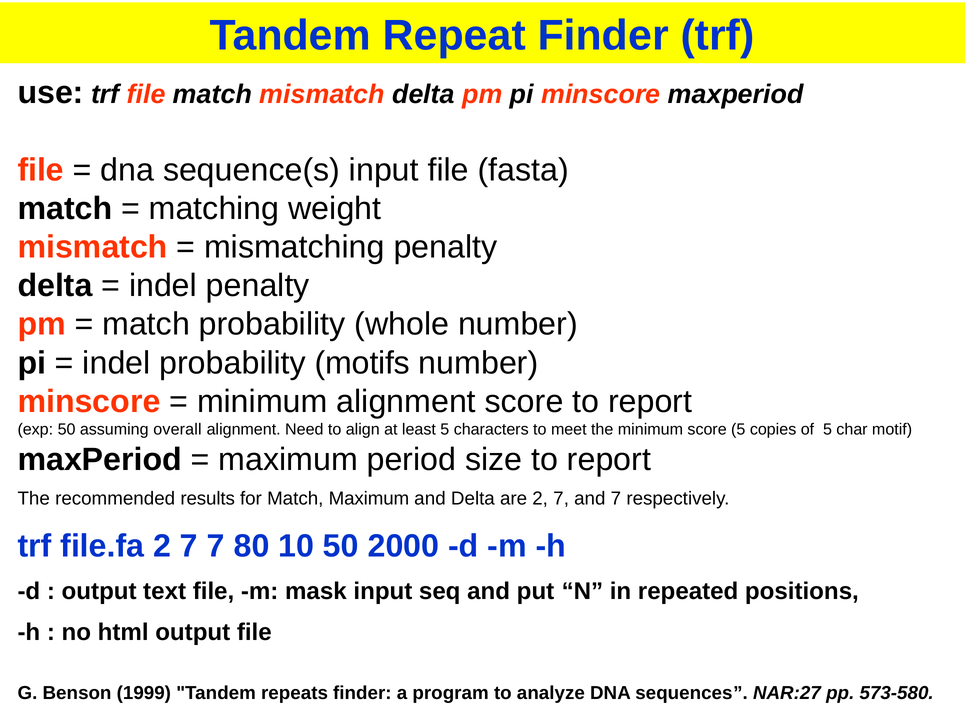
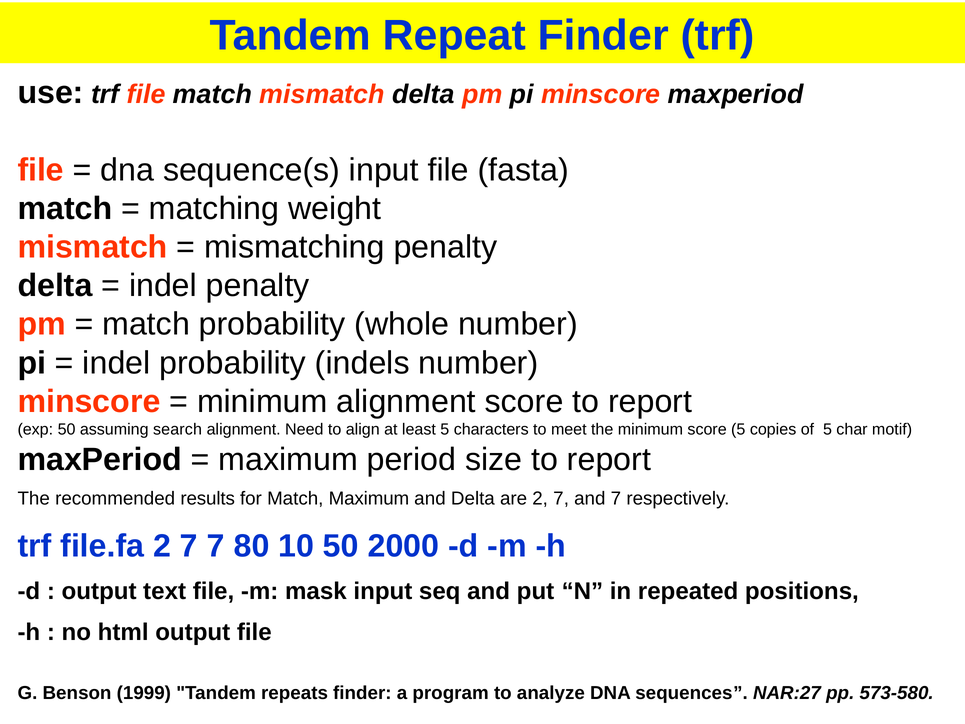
motifs: motifs -> indels
overall: overall -> search
